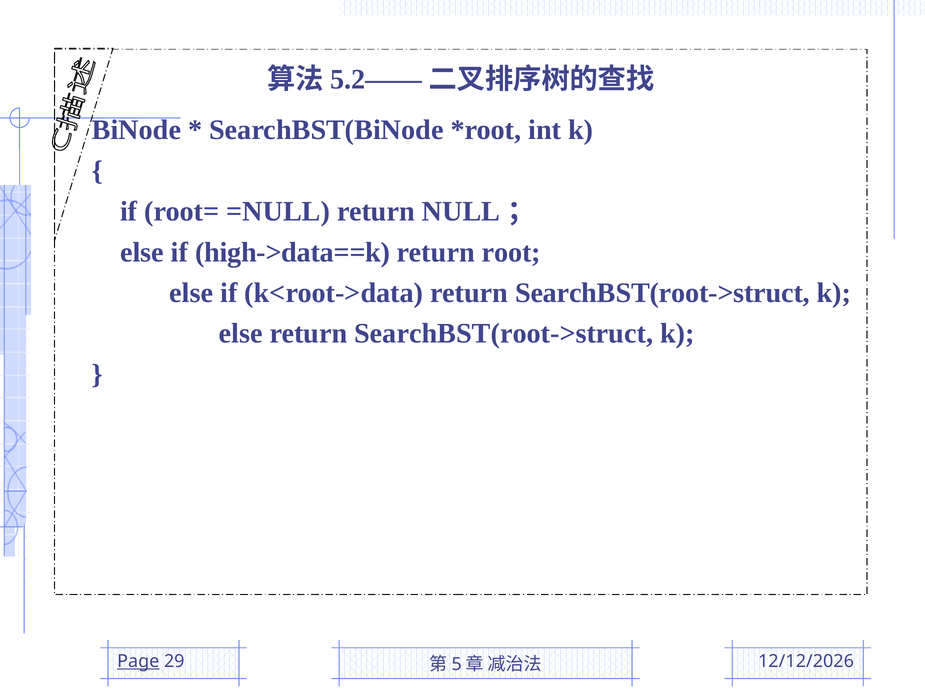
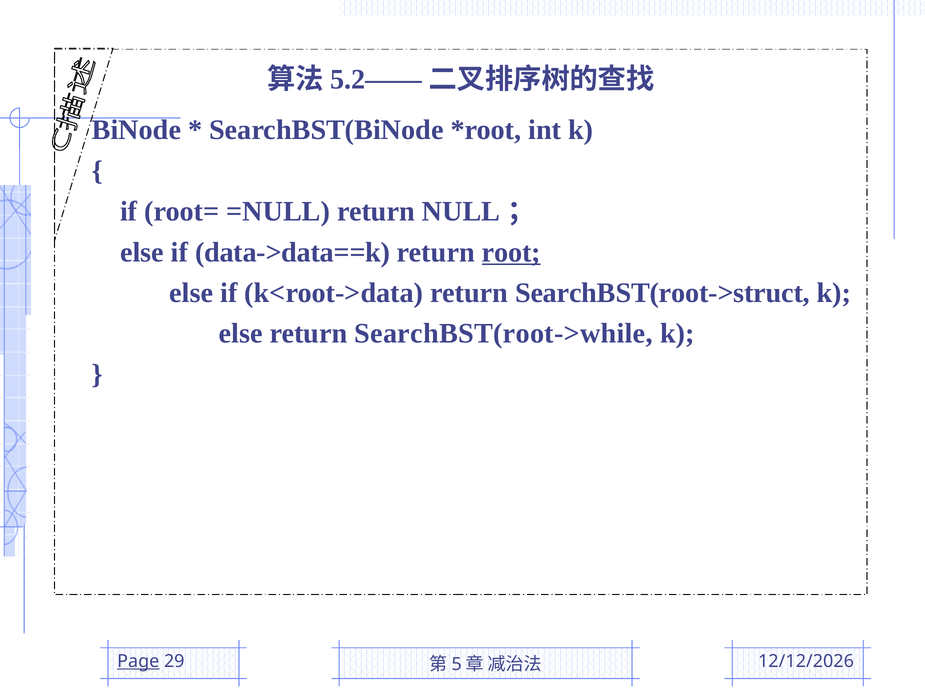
high->data==k: high->data==k -> data->data==k
root underline: none -> present
else return SearchBST(root->struct: SearchBST(root->struct -> SearchBST(root->while
